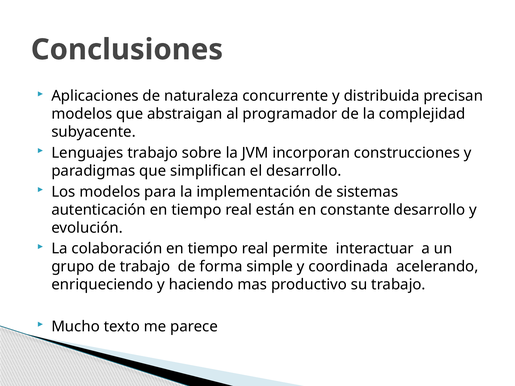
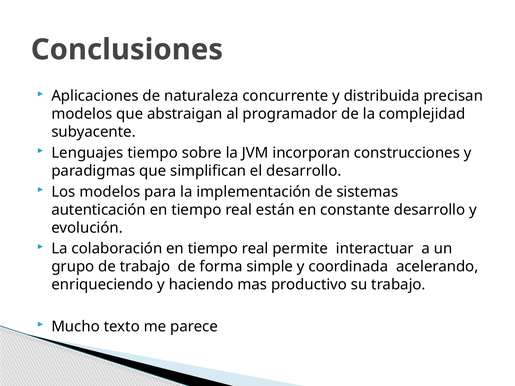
Lenguajes trabajo: trabajo -> tiempo
